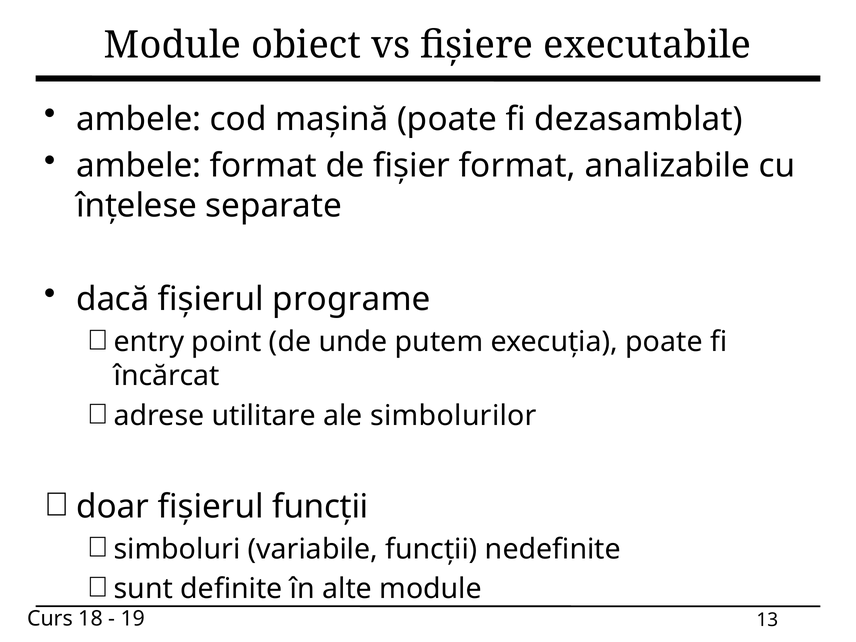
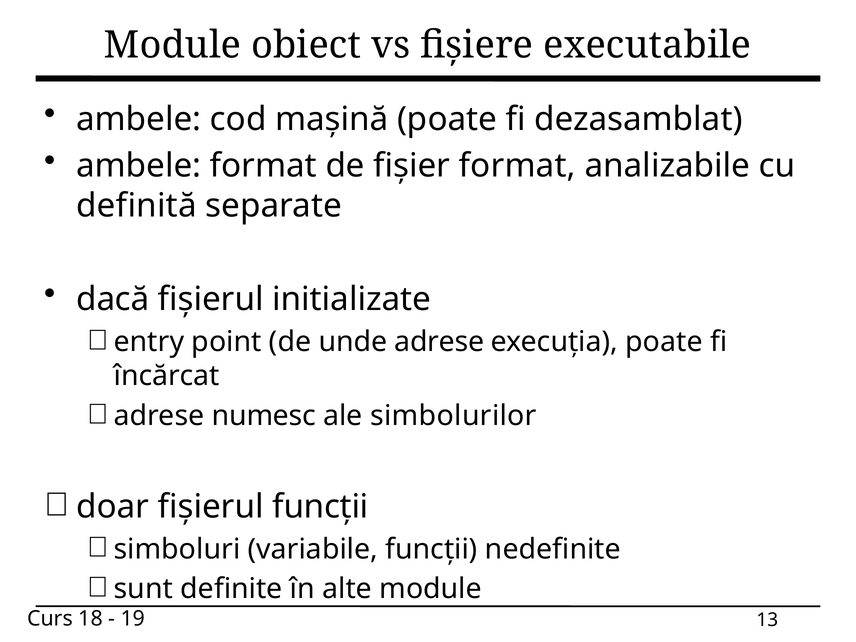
înțelese: înțelese -> definită
programe: programe -> initializate
unde putem: putem -> adrese
utilitare: utilitare -> numesc
